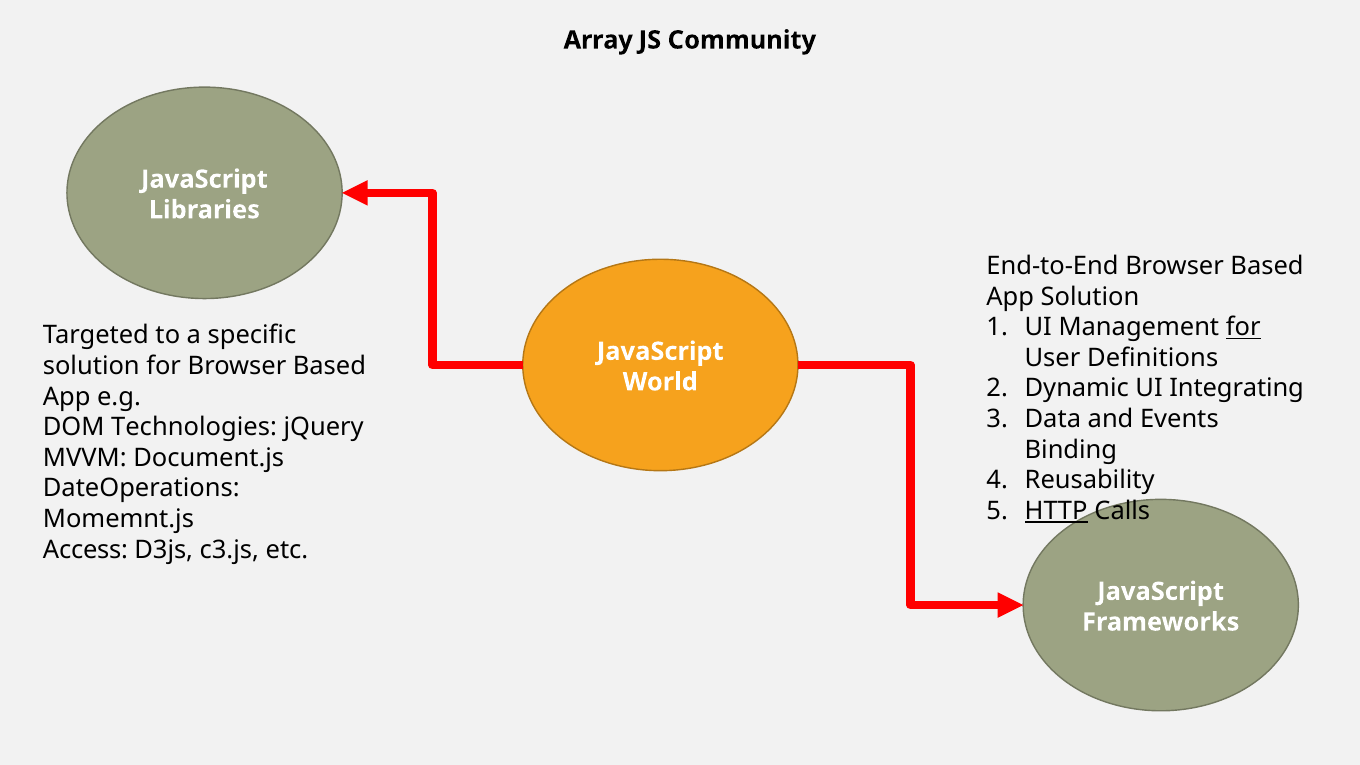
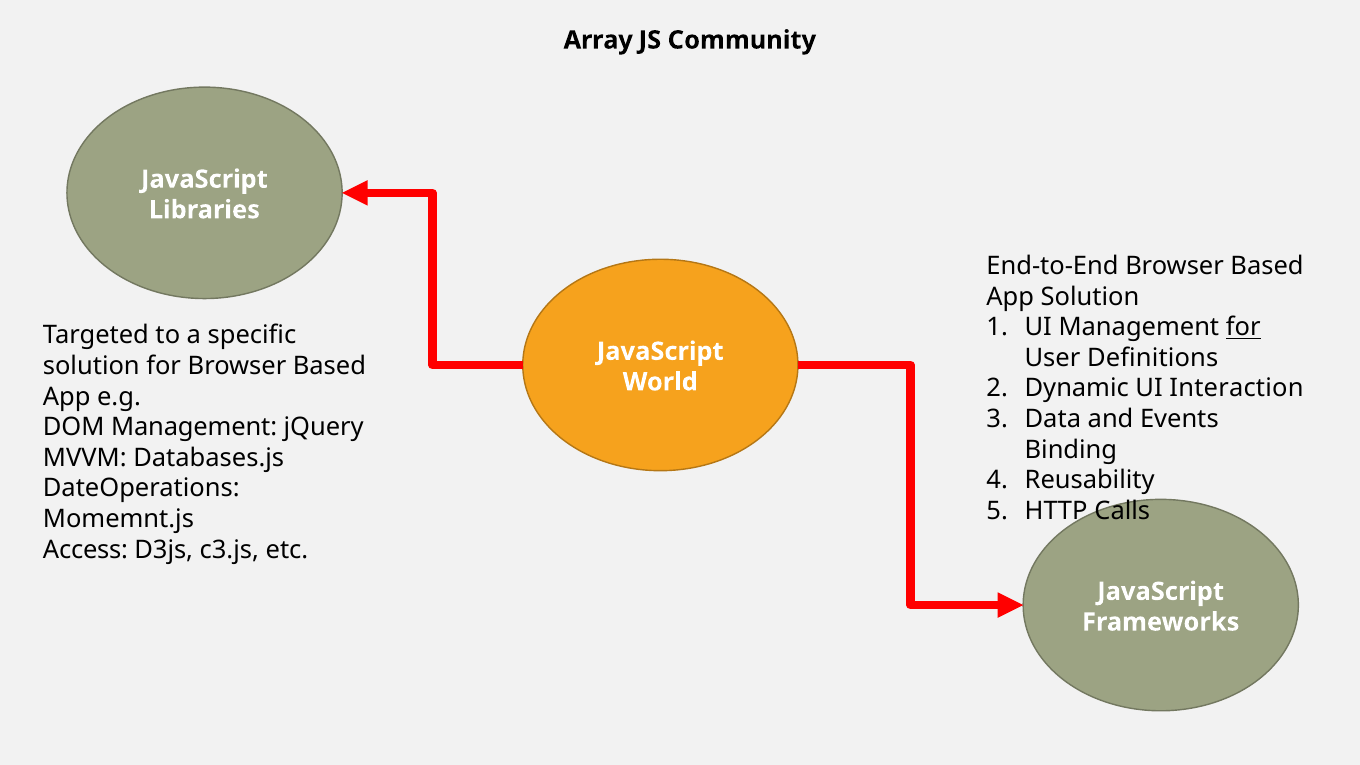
Integrating: Integrating -> Interaction
DOM Technologies: Technologies -> Management
Document.js: Document.js -> Databases.js
HTTP underline: present -> none
